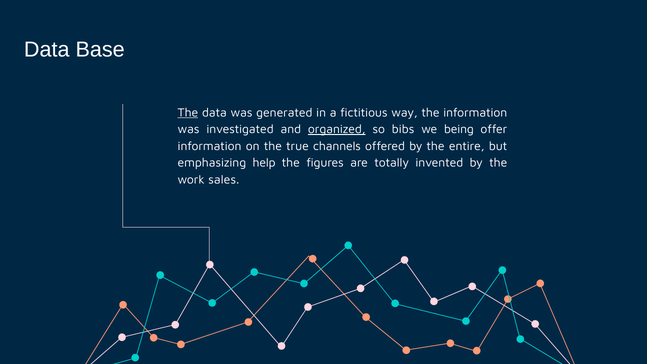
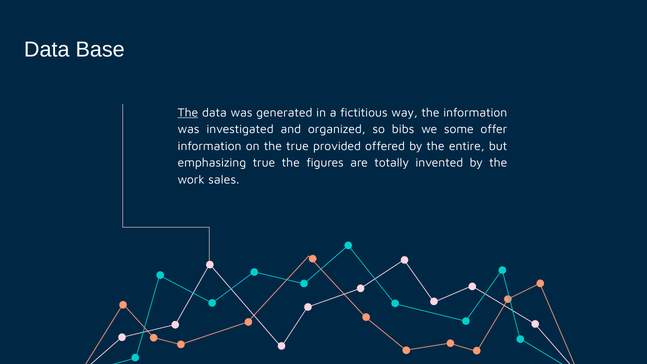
organized underline: present -> none
being: being -> some
channels: channels -> provided
emphasizing help: help -> true
